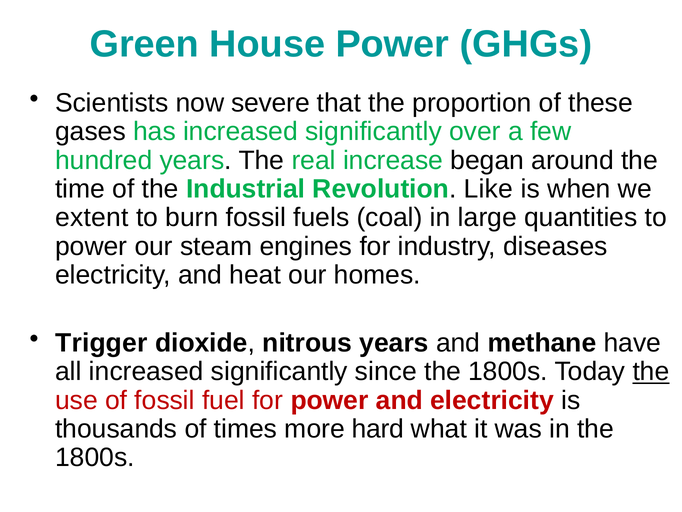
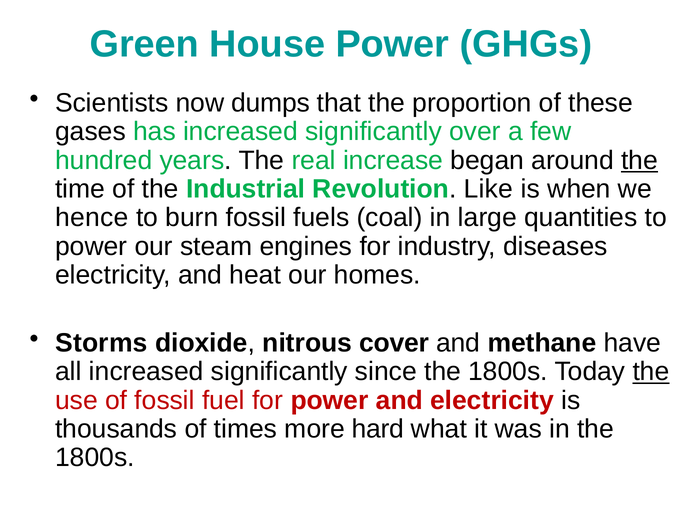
severe: severe -> dumps
the at (640, 160) underline: none -> present
extent: extent -> hence
Trigger: Trigger -> Storms
nitrous years: years -> cover
